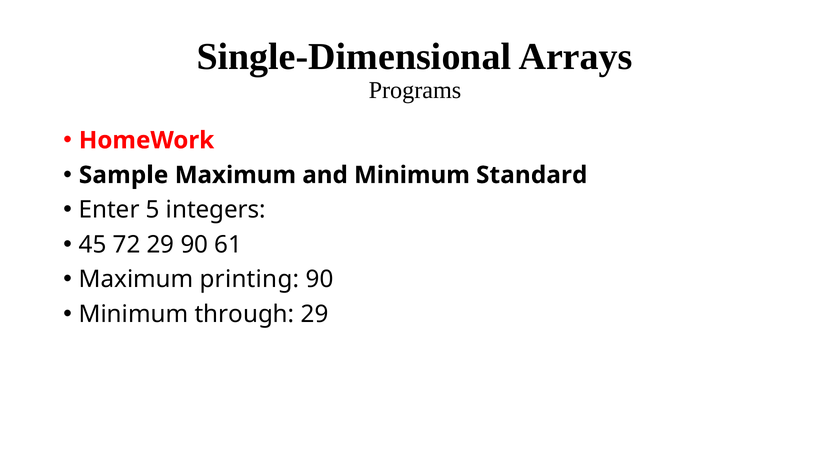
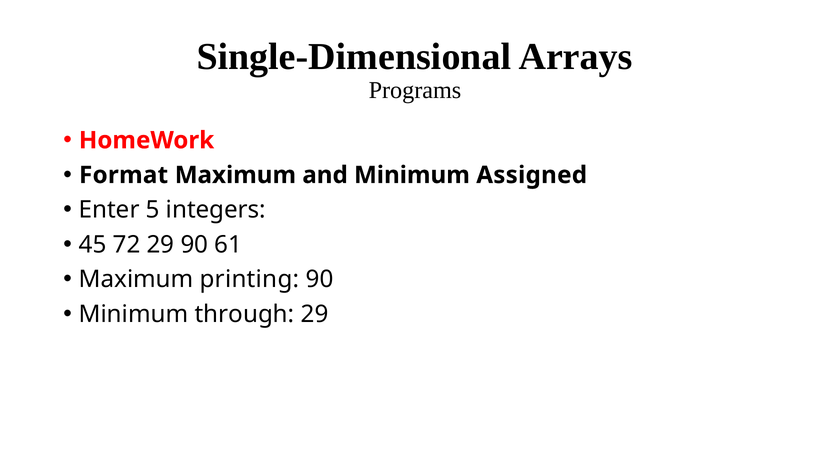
Sample: Sample -> Format
Standard: Standard -> Assigned
